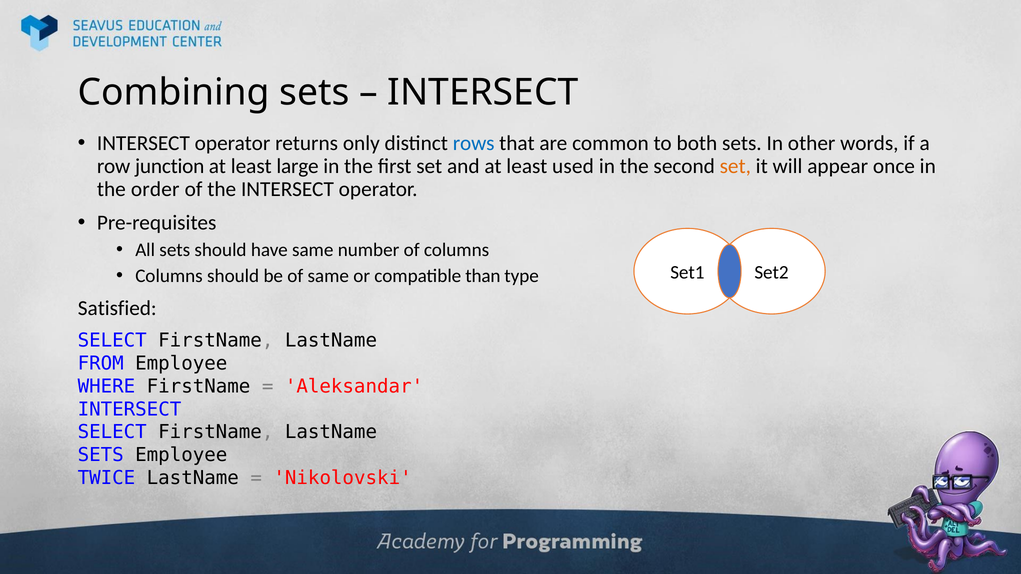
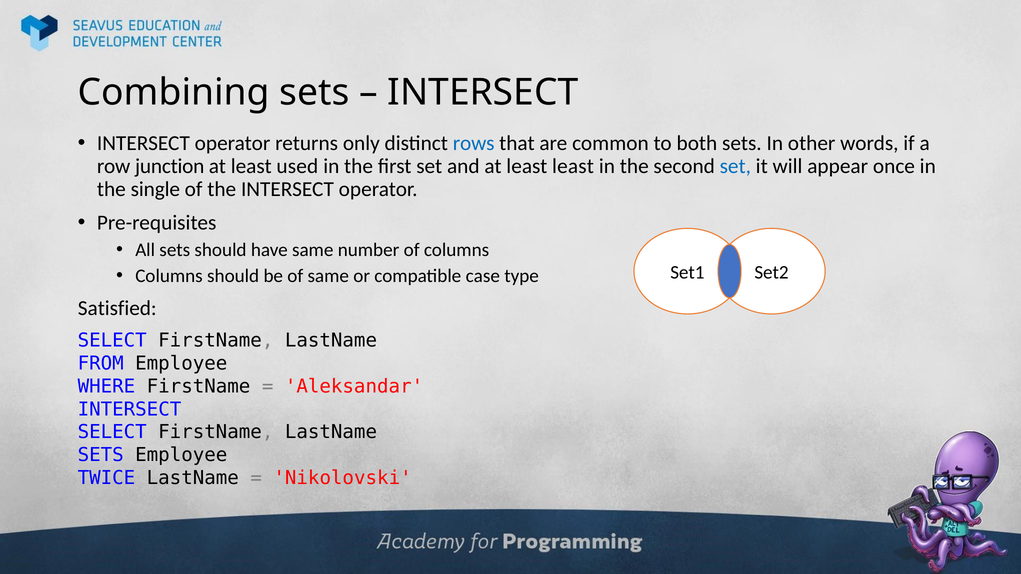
large: large -> used
least used: used -> least
set at (735, 166) colour: orange -> blue
order: order -> single
than: than -> case
